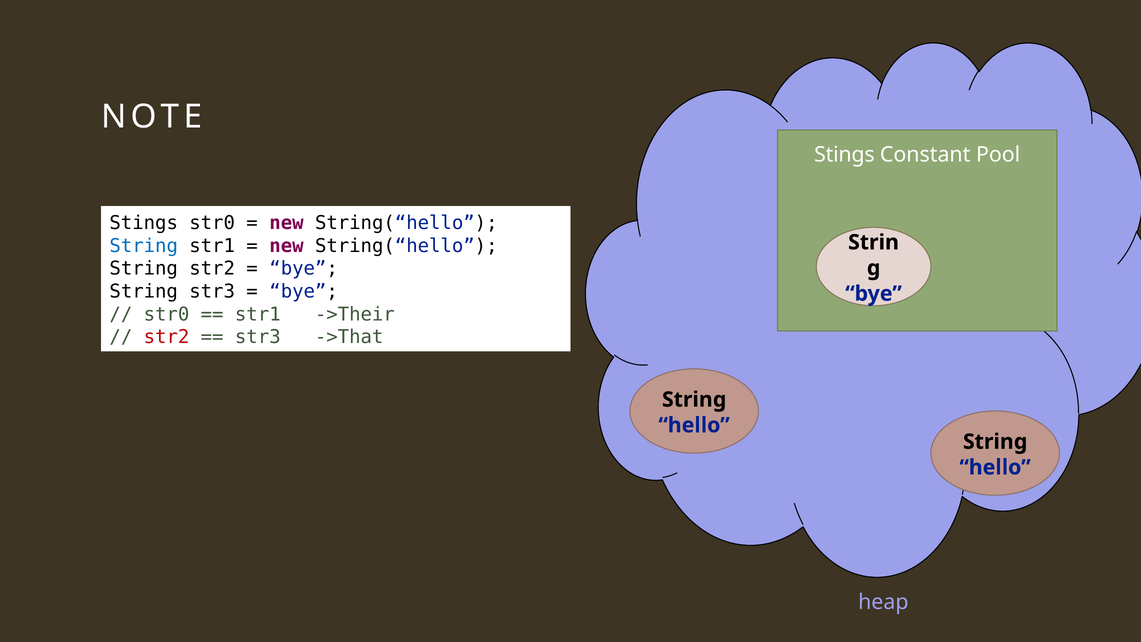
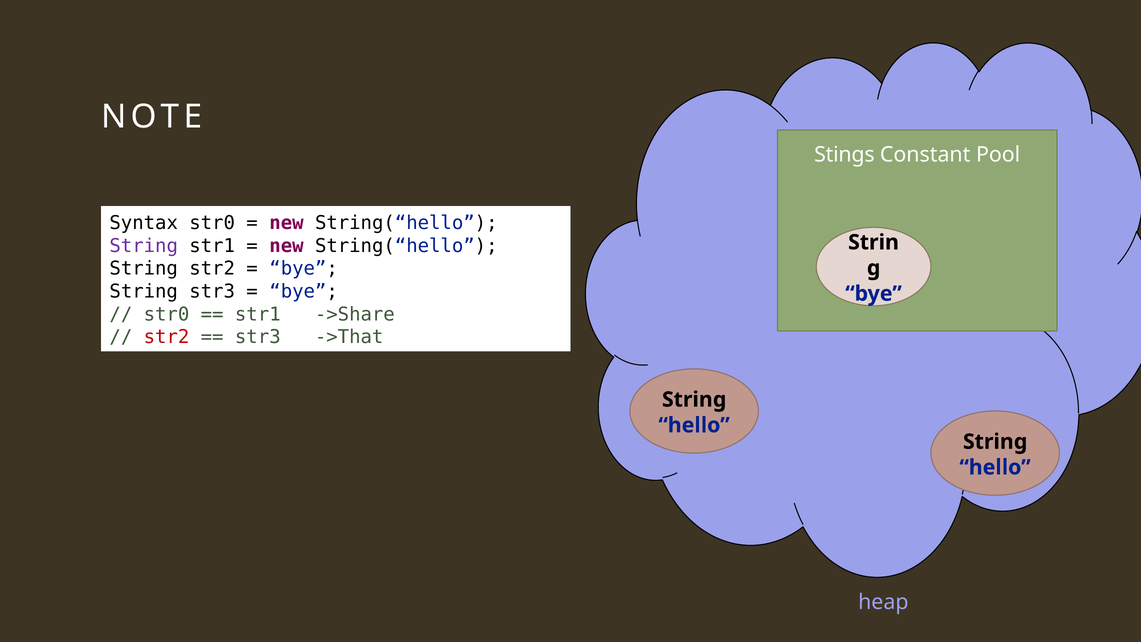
Stings at (144, 223): Stings -> Syntax
String at (144, 246) colour: blue -> purple
->Their: ->Their -> ->Share
